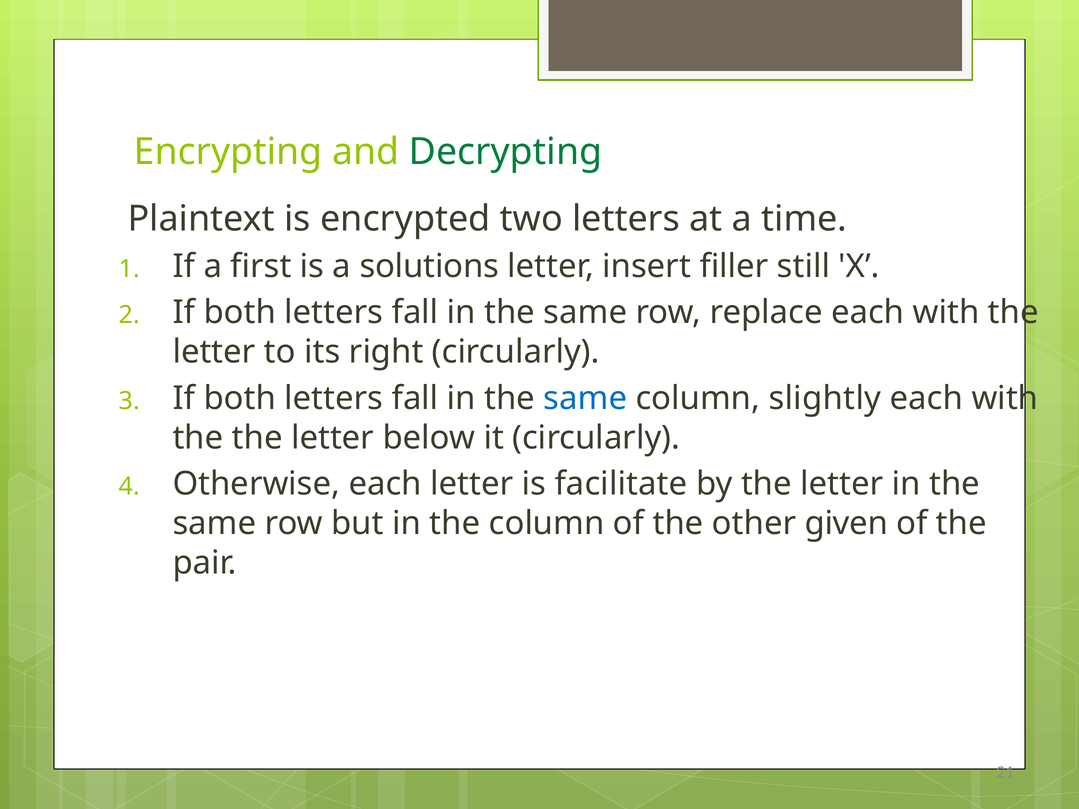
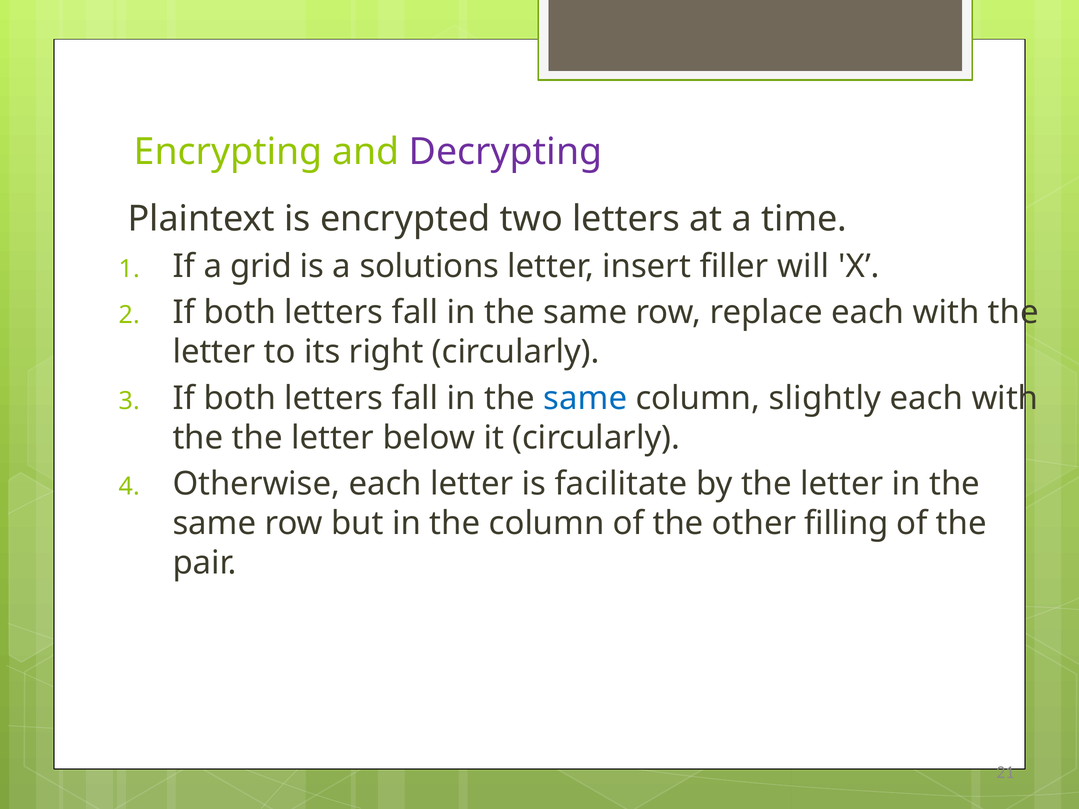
Decrypting colour: green -> purple
first: first -> grid
still: still -> will
given: given -> filling
